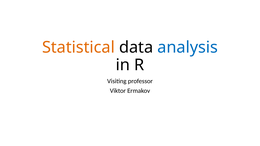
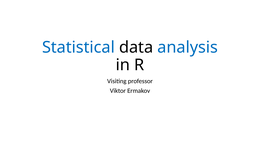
Statistical colour: orange -> blue
